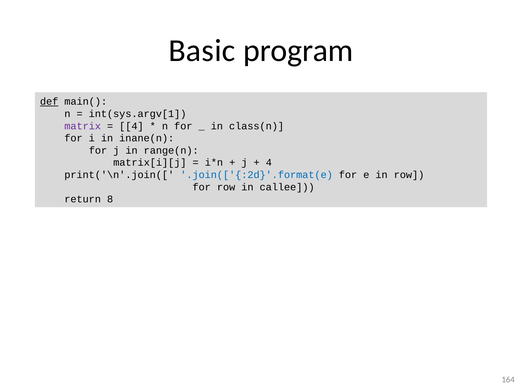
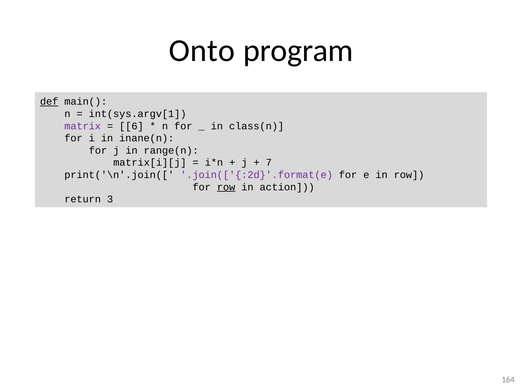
Basic: Basic -> Onto
4 at (131, 126): 4 -> 6
4 at (269, 162): 4 -> 7
.join(['{:2d}'.format(e colour: blue -> purple
row at (226, 187) underline: none -> present
callee: callee -> action
8: 8 -> 3
